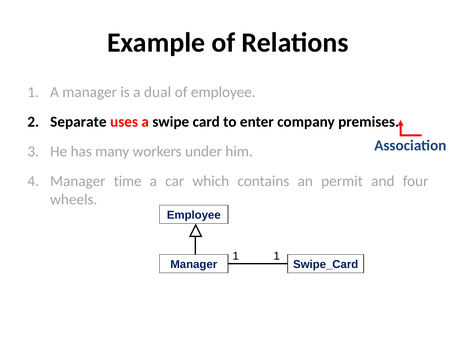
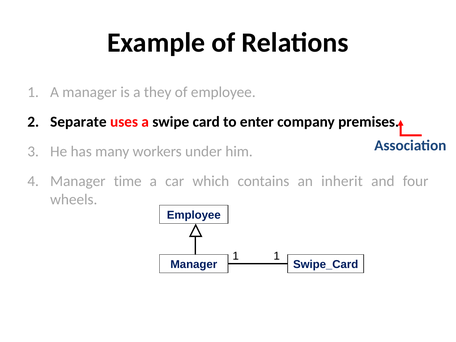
dual: dual -> they
permit: permit -> inherit
